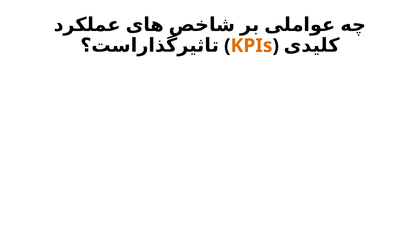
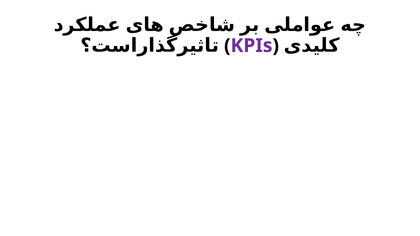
KPIs colour: orange -> purple
